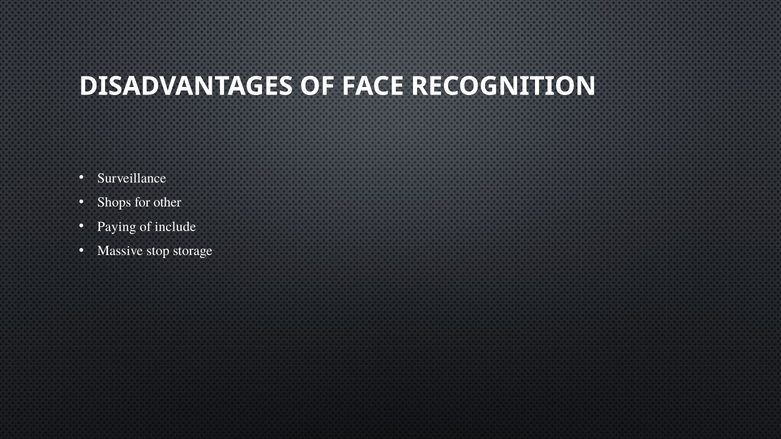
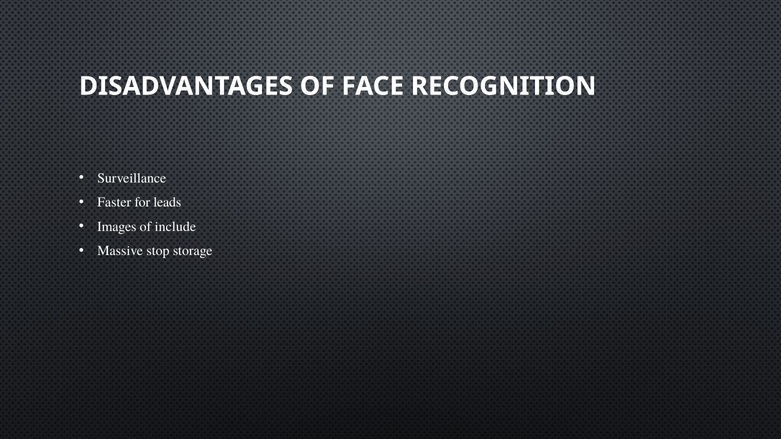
Shops: Shops -> Faster
other: other -> leads
Paying: Paying -> Images
